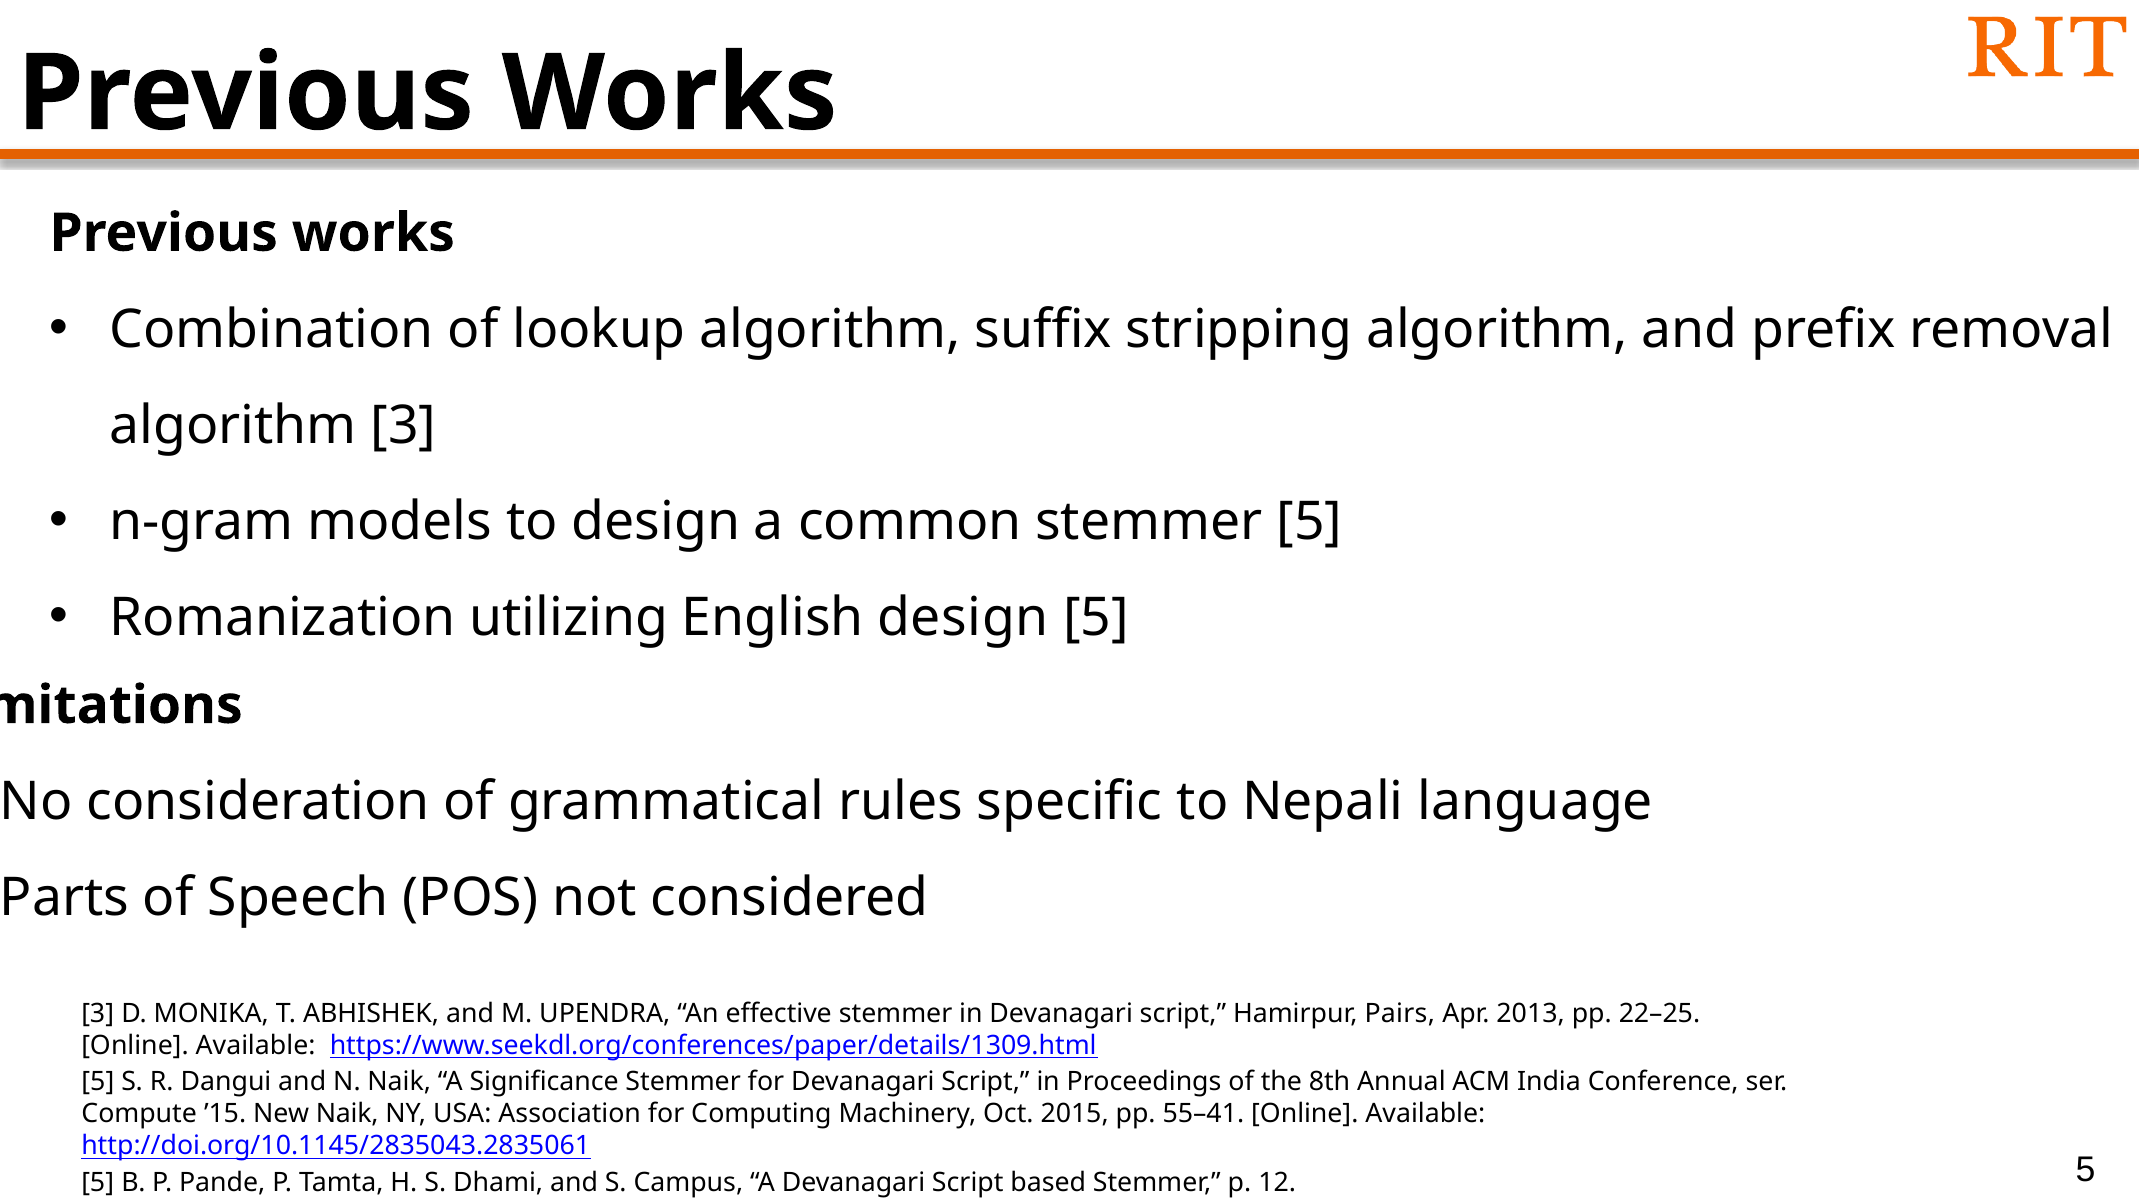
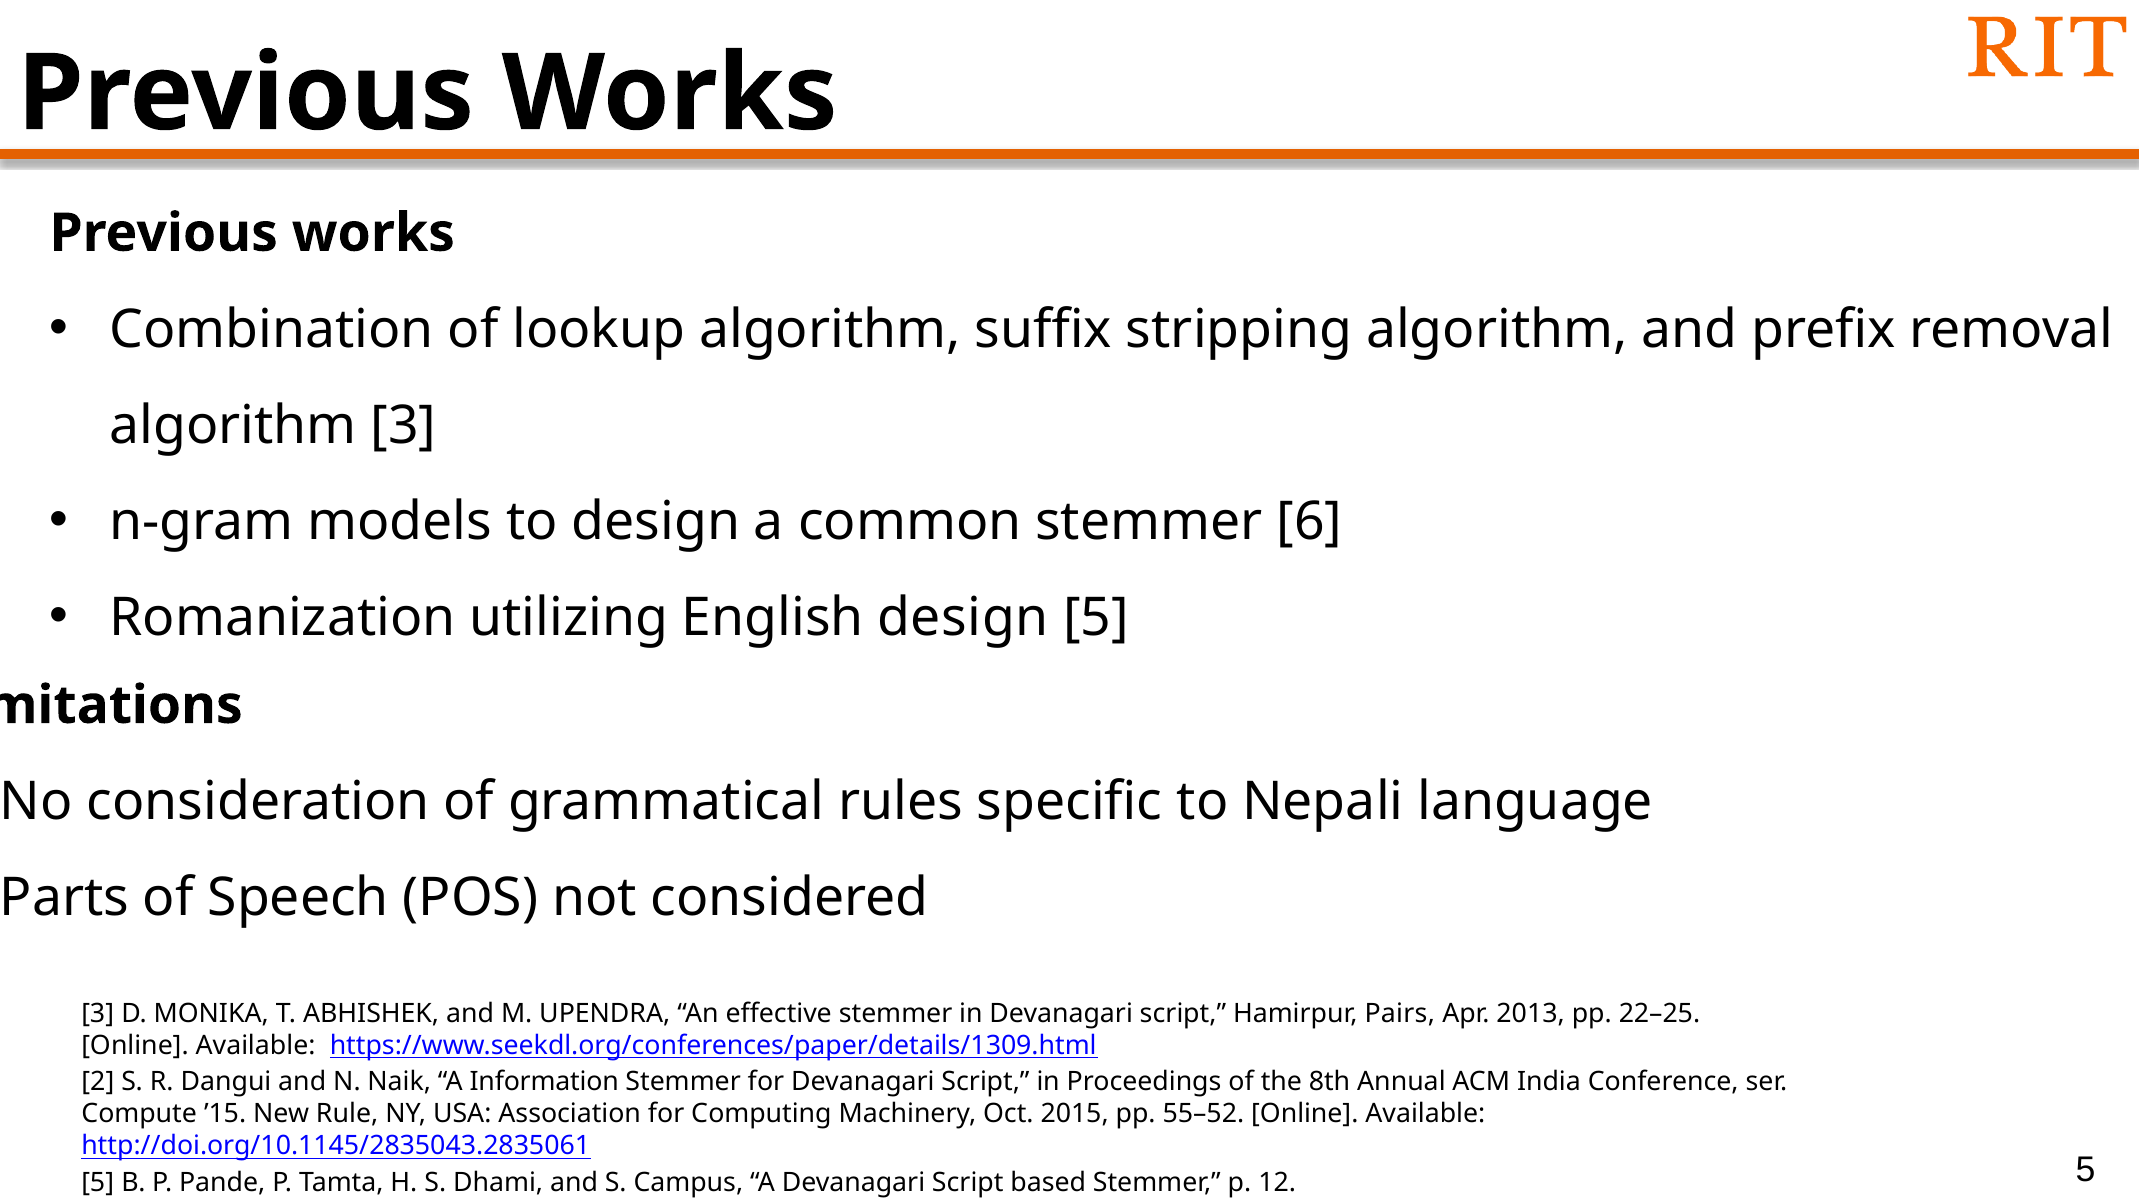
stemmer 5: 5 -> 6
5 at (98, 1082): 5 -> 2
Significance: Significance -> Information
New Naik: Naik -> Rule
55–41: 55–41 -> 55–52
